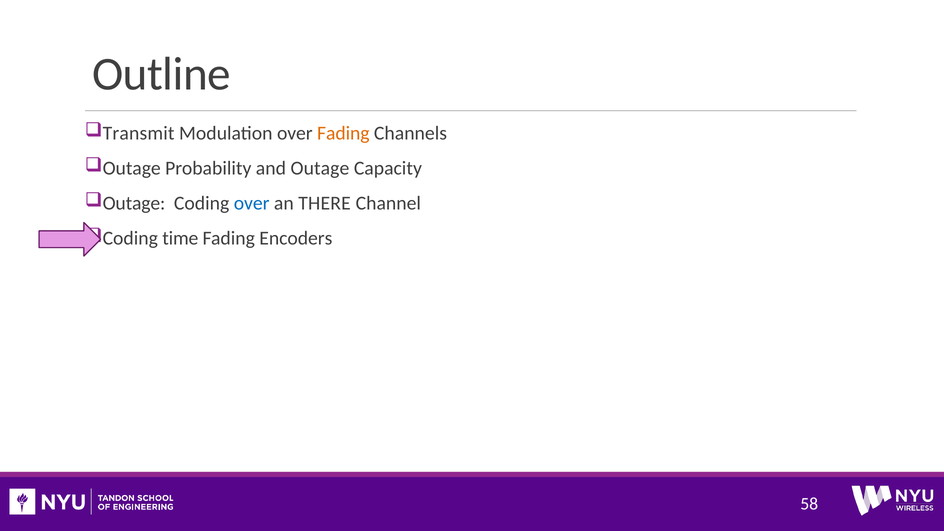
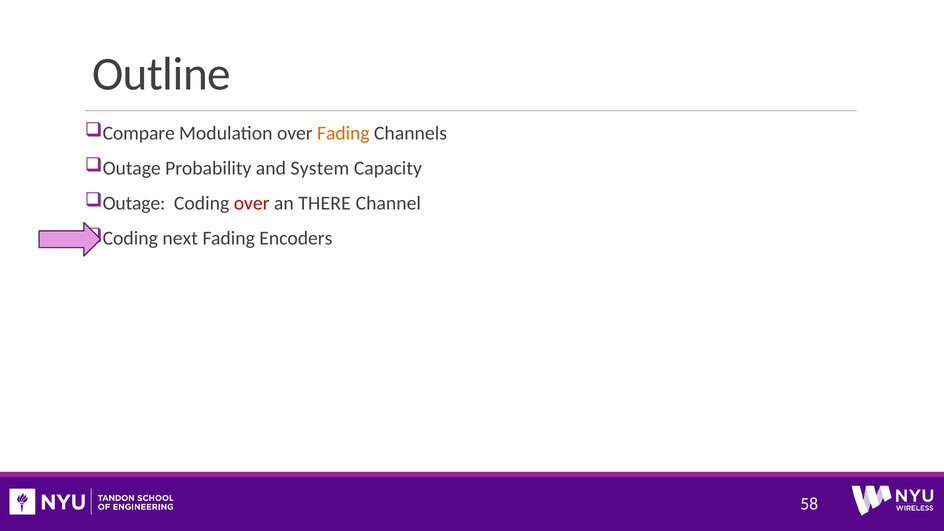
Transmit: Transmit -> Compare
and Outage: Outage -> System
over at (252, 203) colour: blue -> red
time: time -> next
